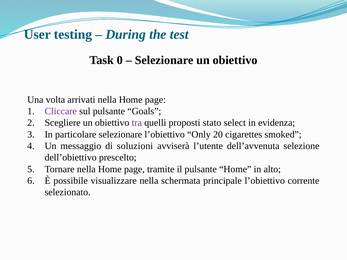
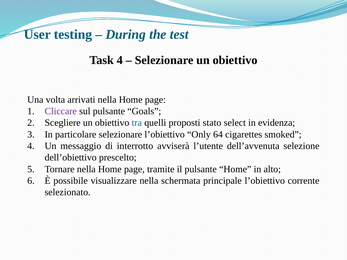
Task 0: 0 -> 4
tra colour: purple -> blue
20: 20 -> 64
soluzioni: soluzioni -> interrotto
